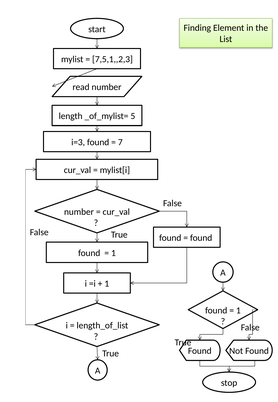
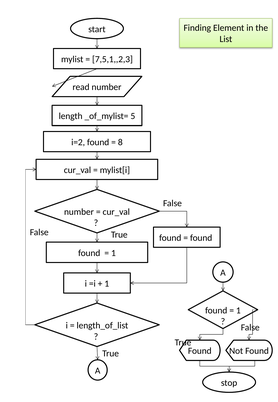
i=3: i=3 -> i=2
7: 7 -> 8
